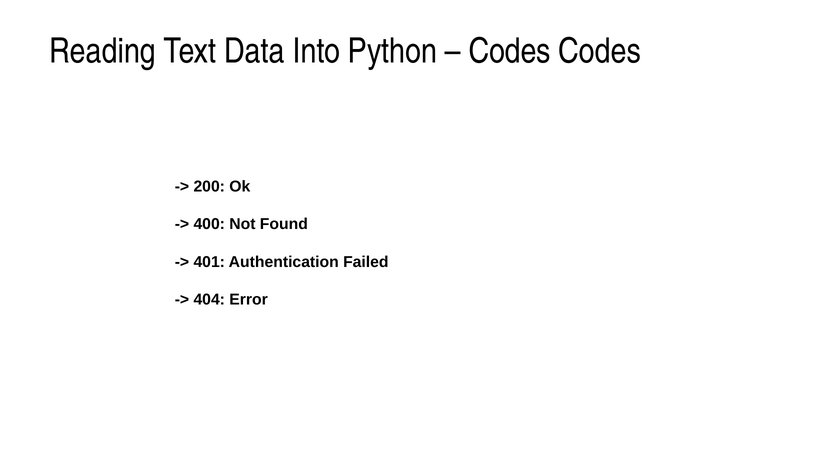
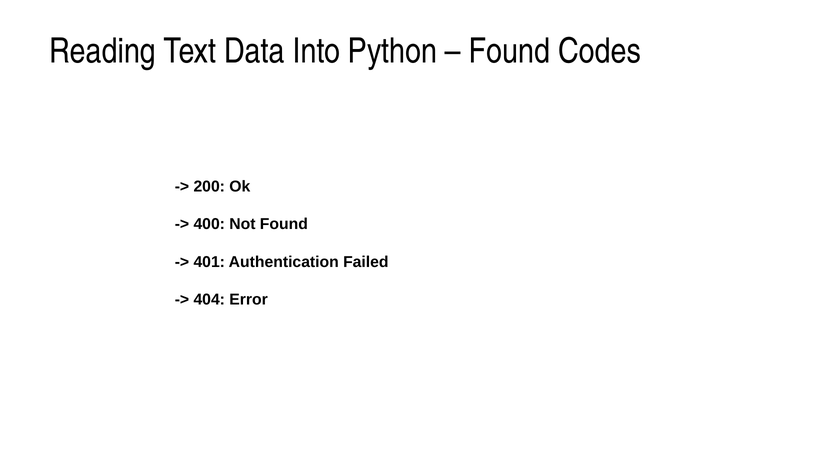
Codes at (510, 51): Codes -> Found
